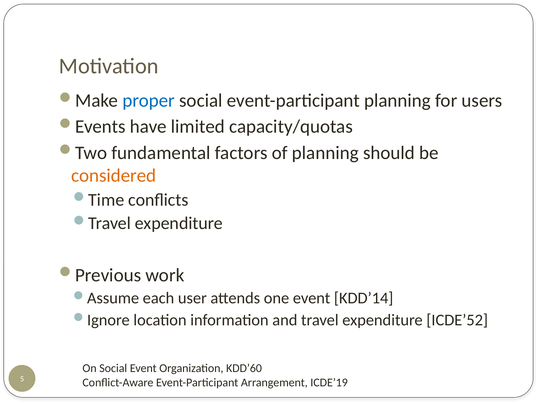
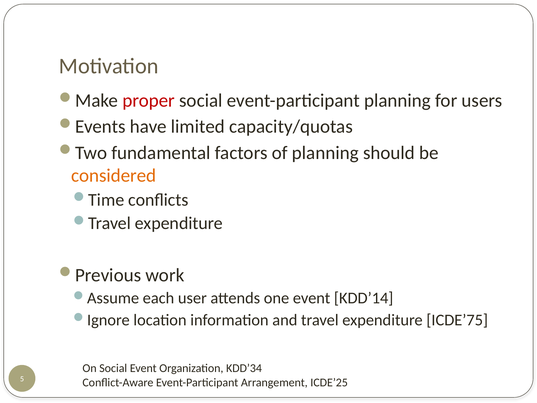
proper colour: blue -> red
ICDE’52: ICDE’52 -> ICDE’75
KDD’60: KDD’60 -> KDD’34
ICDE’19: ICDE’19 -> ICDE’25
